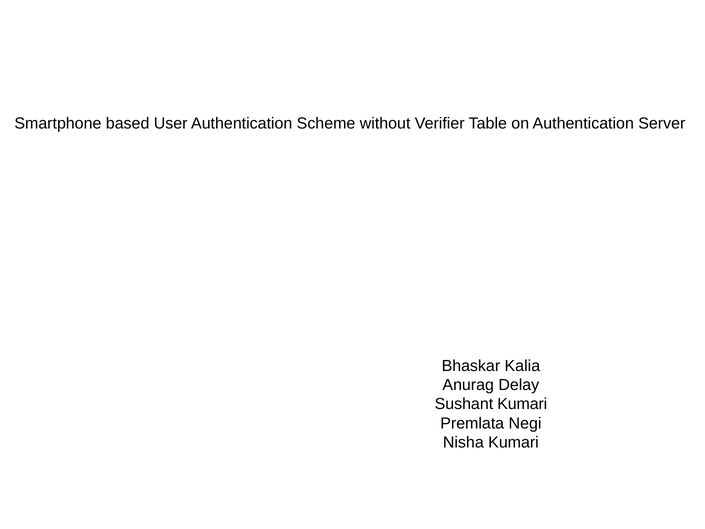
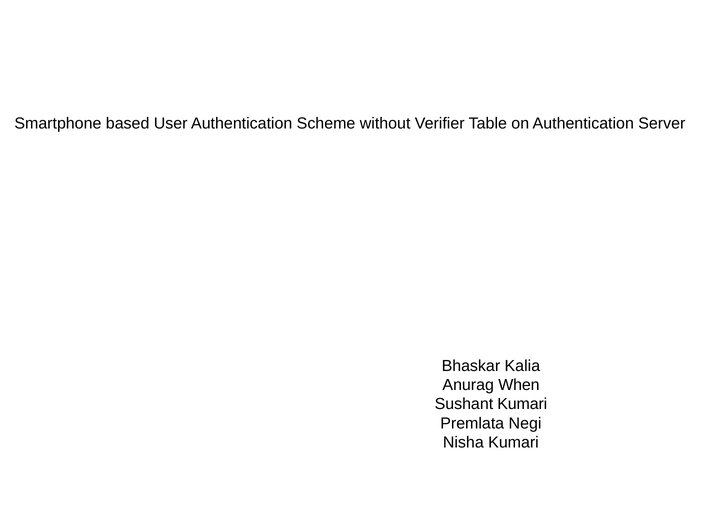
Delay: Delay -> When
